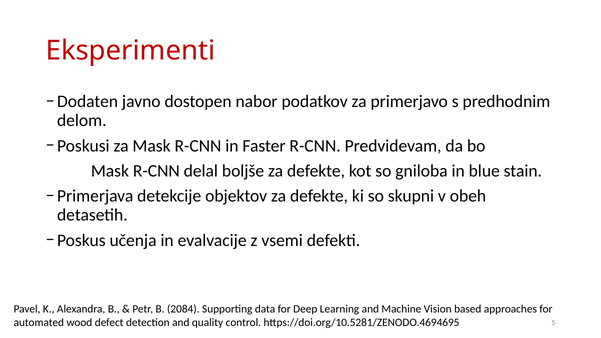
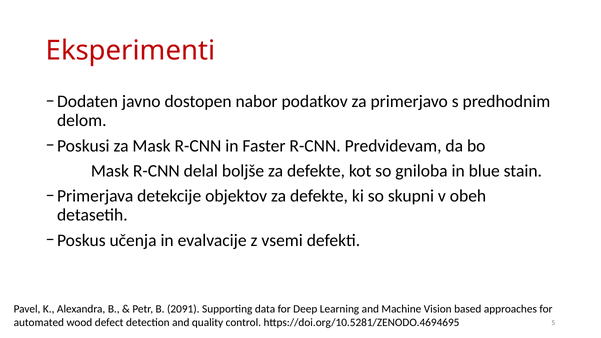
2084: 2084 -> 2091
